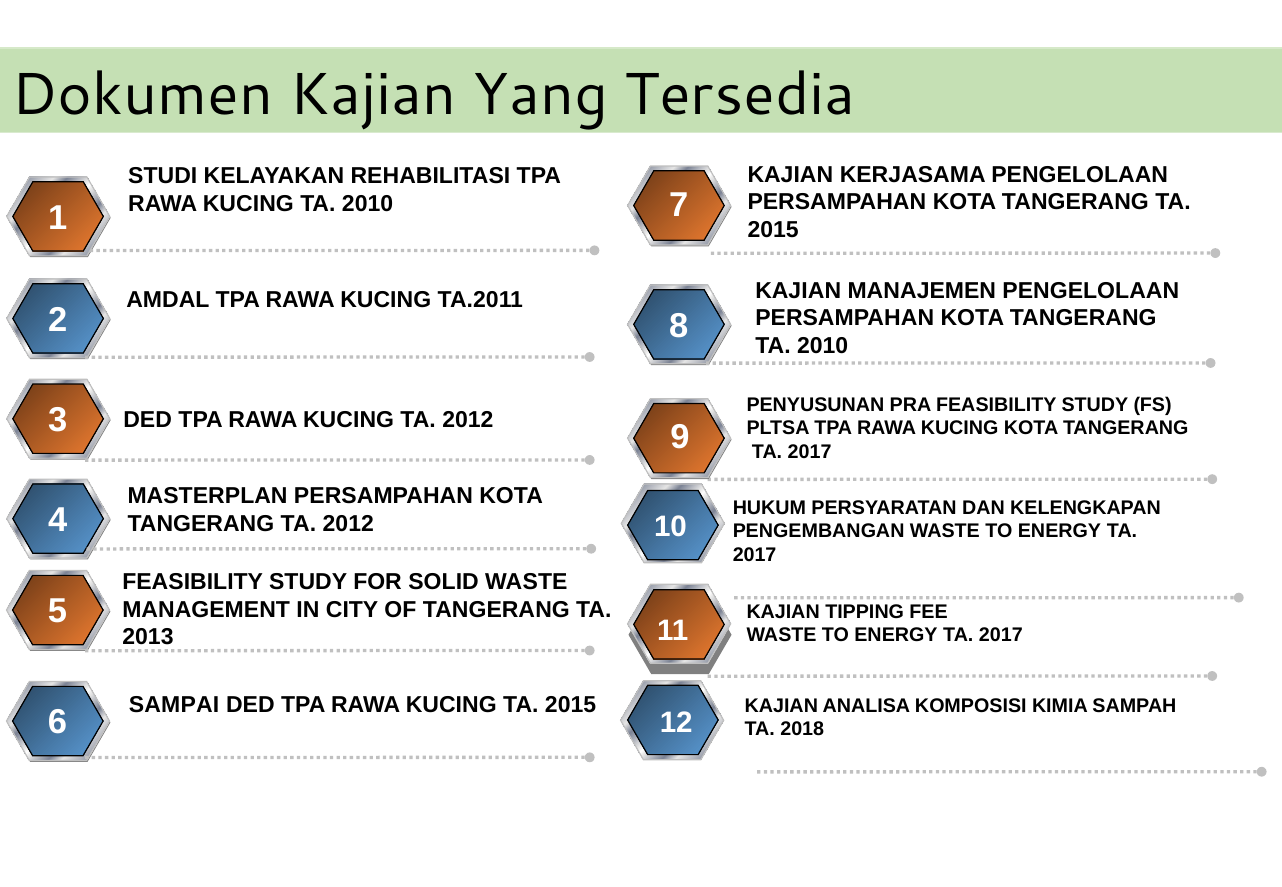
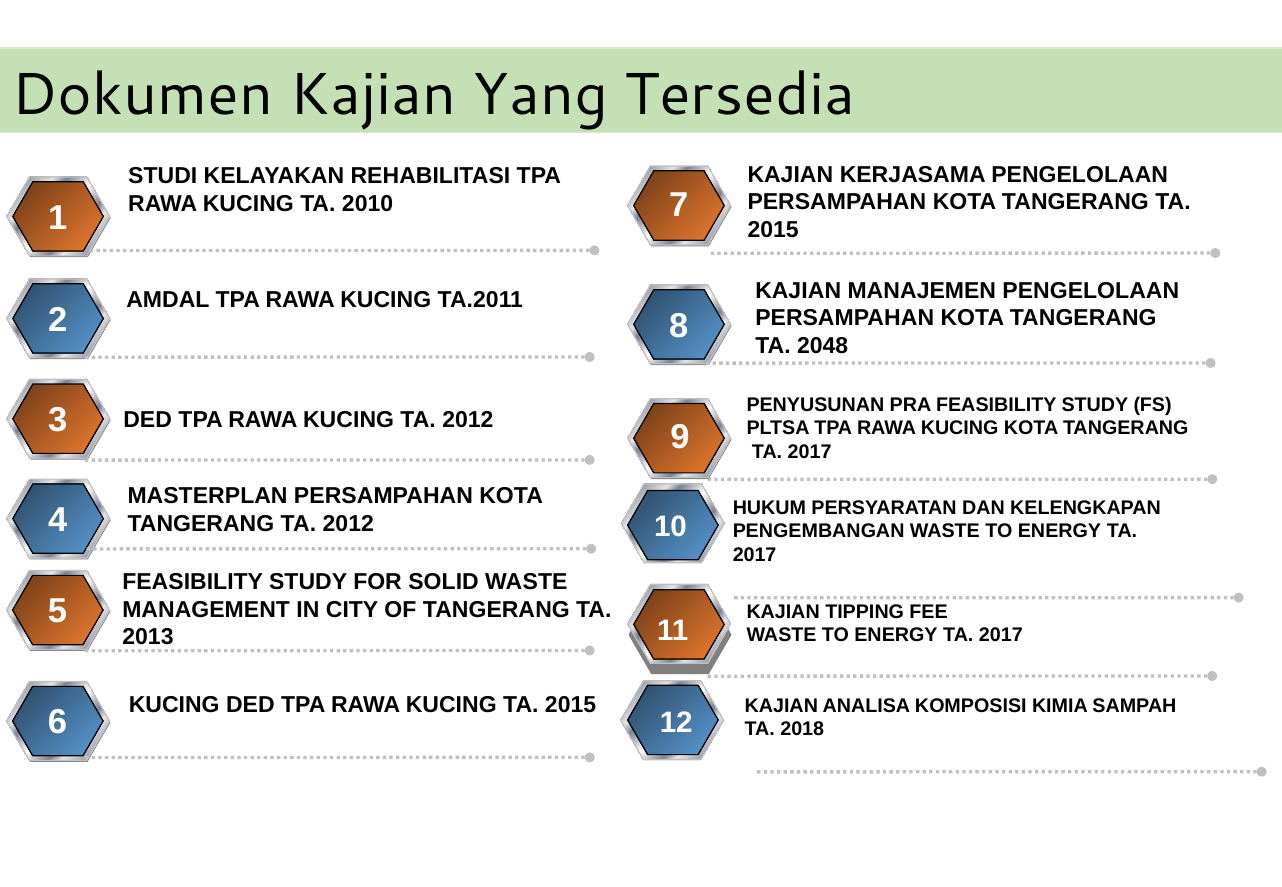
2010 at (823, 346): 2010 -> 2048
SAMPAI at (174, 705): SAMPAI -> KUCING
